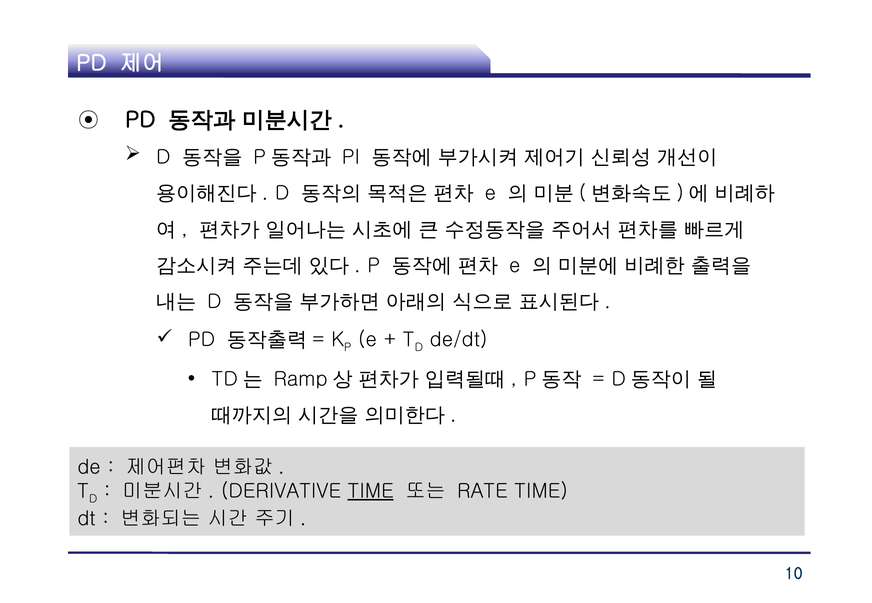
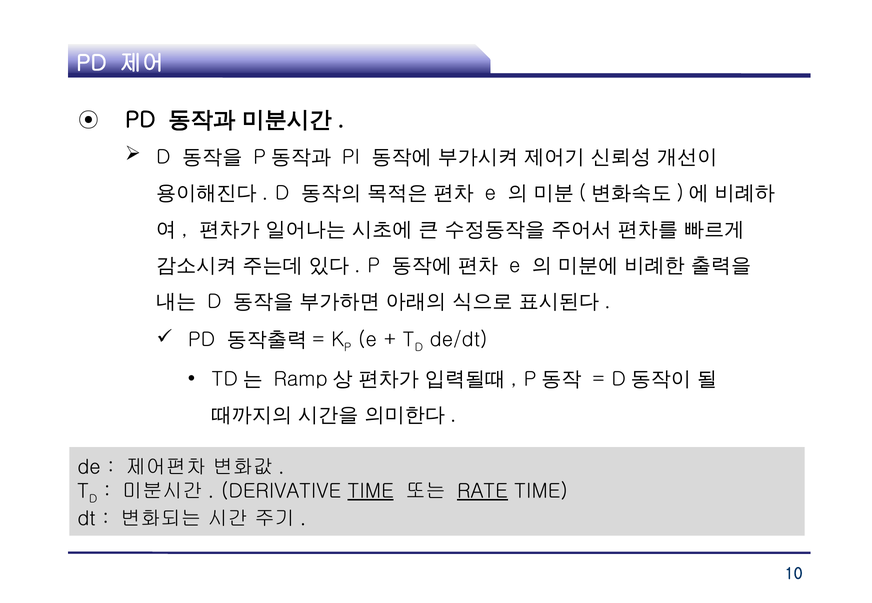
RATE underline: none -> present
